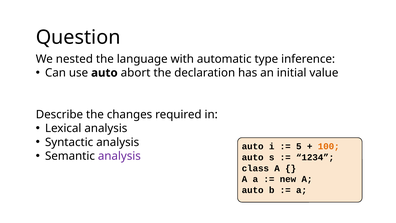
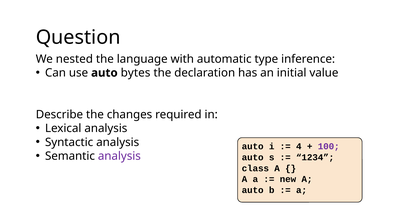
abort: abort -> bytes
5: 5 -> 4
100 colour: orange -> purple
